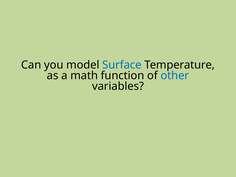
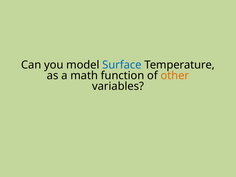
other colour: blue -> orange
